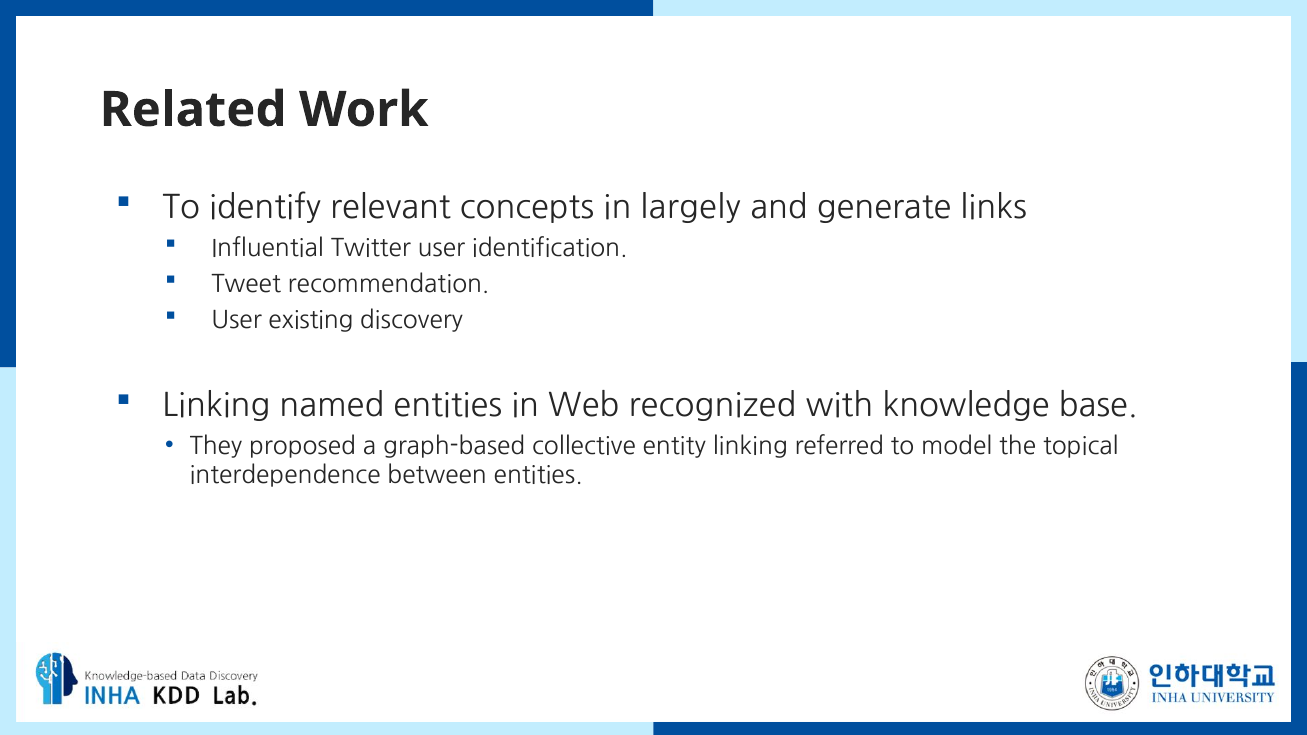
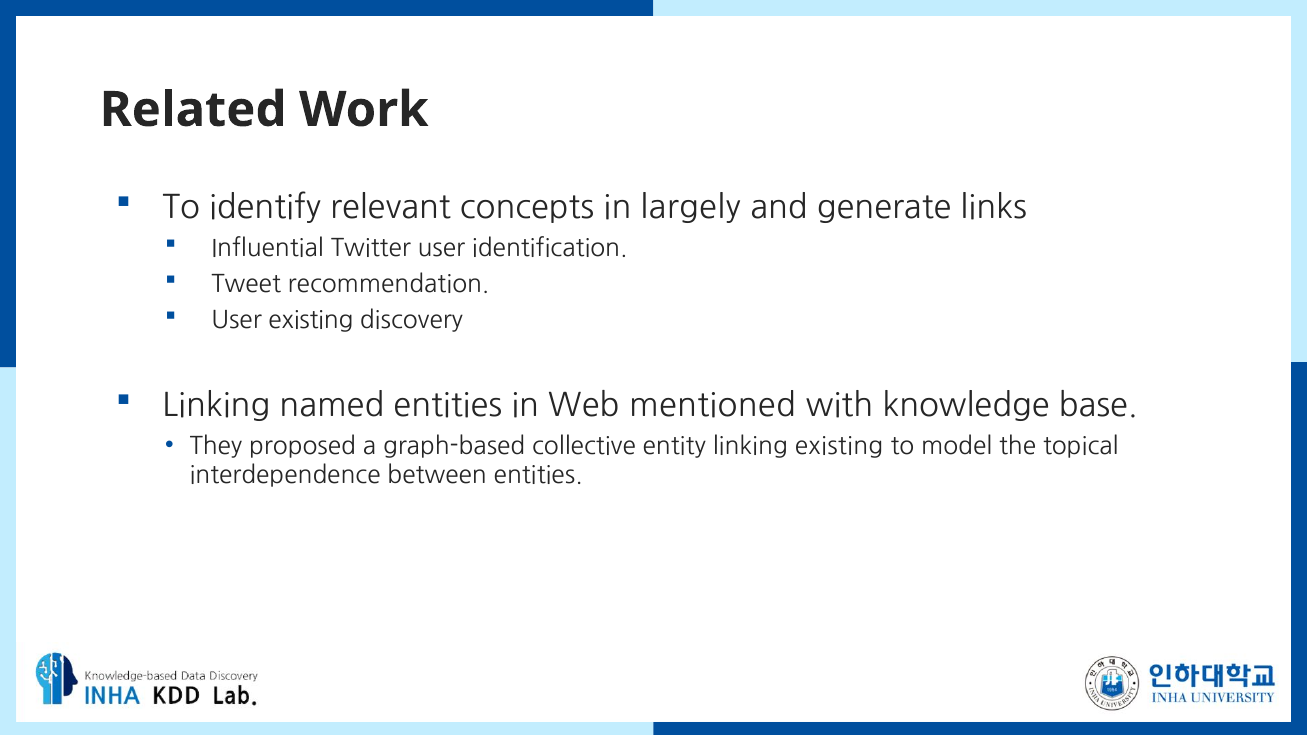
recognized: recognized -> mentioned
linking referred: referred -> existing
